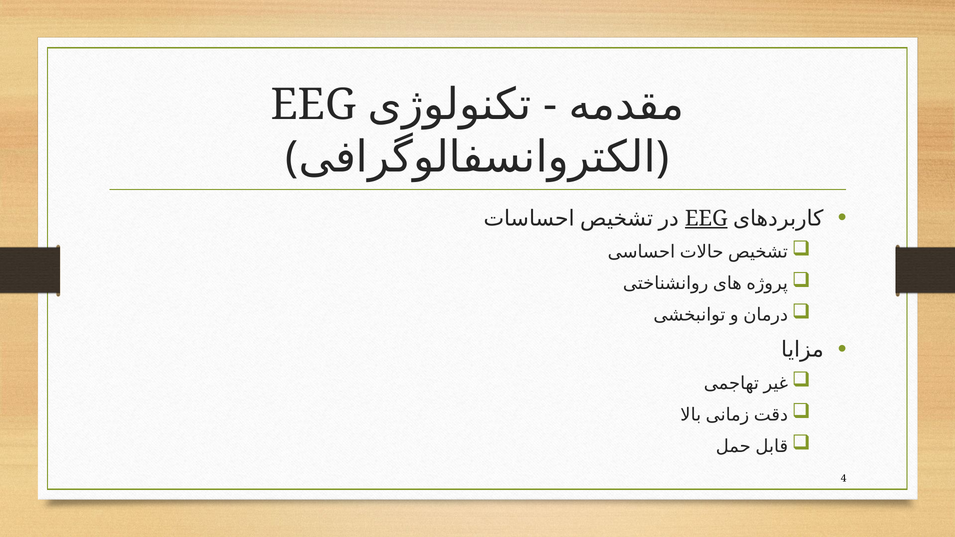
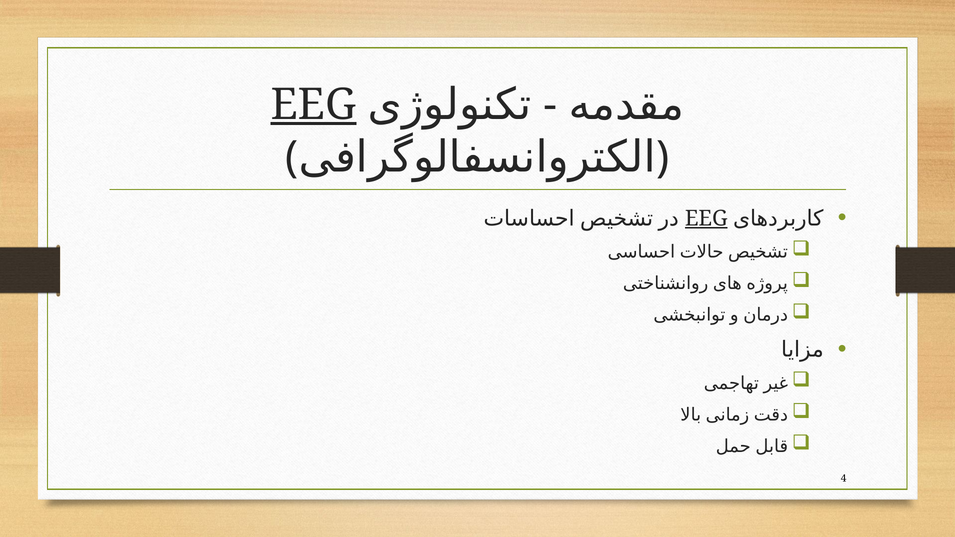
EEG at (314, 105) underline: none -> present
